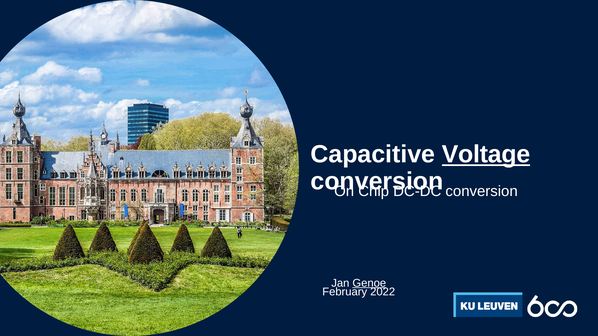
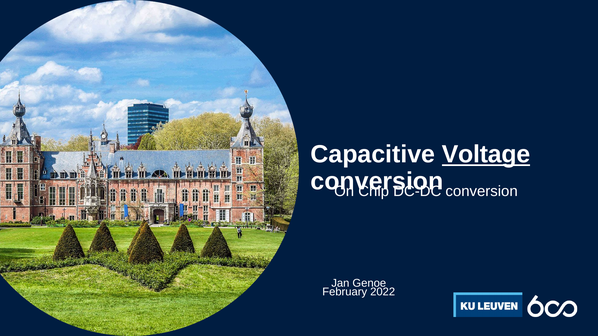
Genoe underline: present -> none
